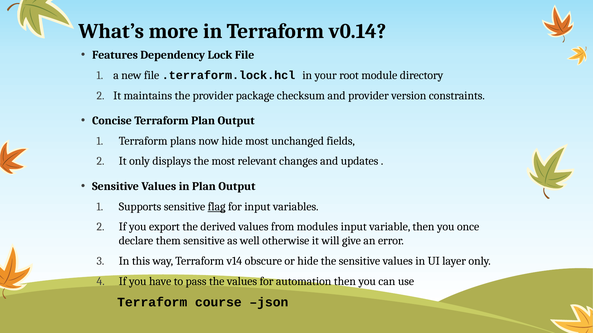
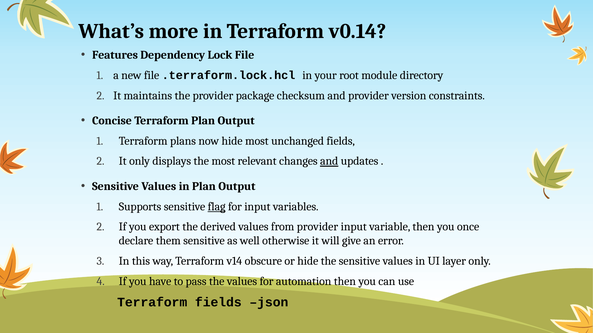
and at (329, 161) underline: none -> present
from modules: modules -> provider
Terraform course: course -> fields
